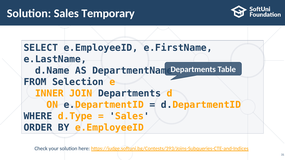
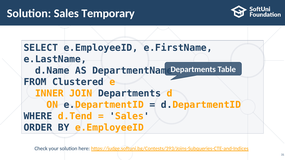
Selection: Selection -> Clustered
d.Type: d.Type -> d.Tend
